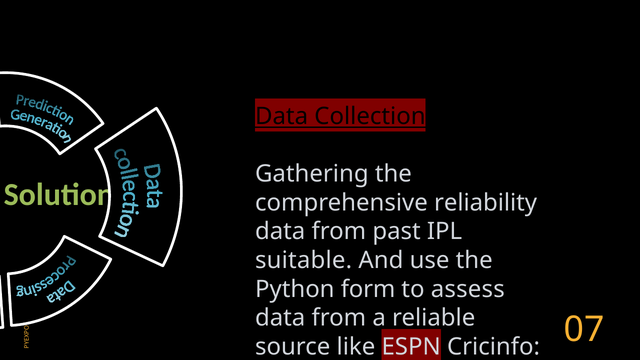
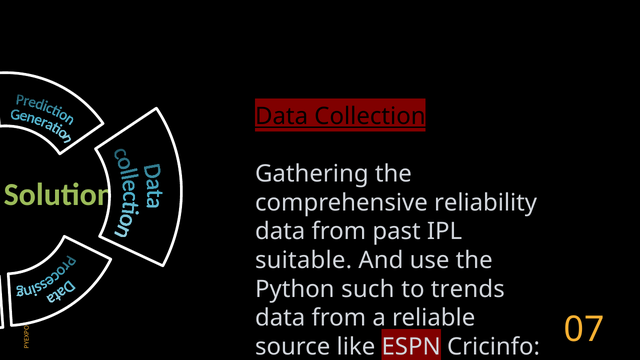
form: form -> such
assess: assess -> trends
